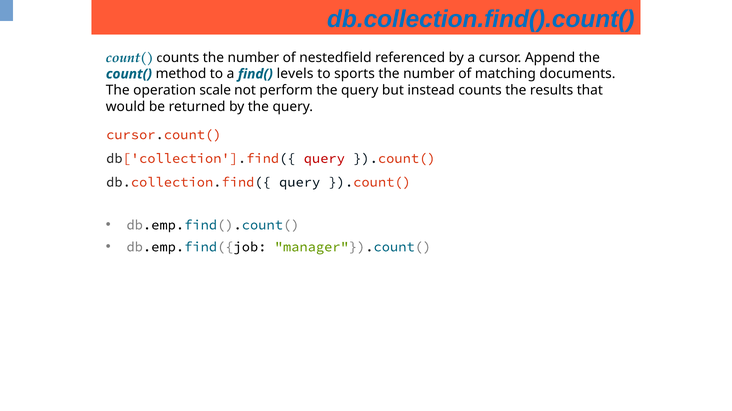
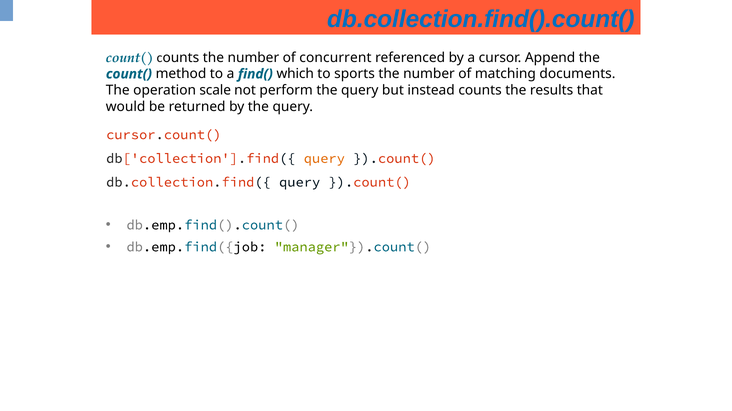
nestedfield: nestedfield -> concurrent
levels: levels -> which
query at (324, 159) colour: red -> orange
